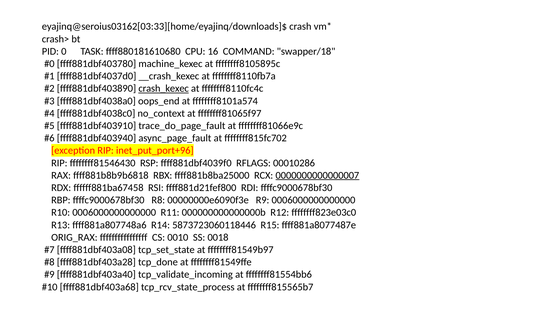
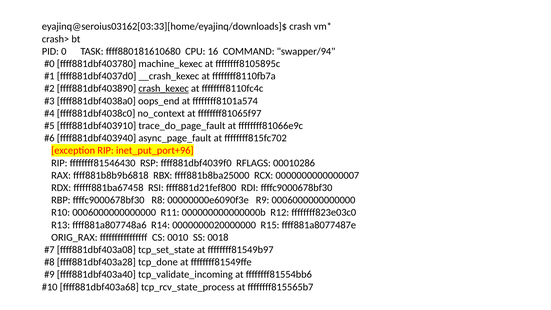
swapper/18: swapper/18 -> swapper/94
0000000000000007 underline: present -> none
5873723060118446: 5873723060118446 -> 0000000020000000
